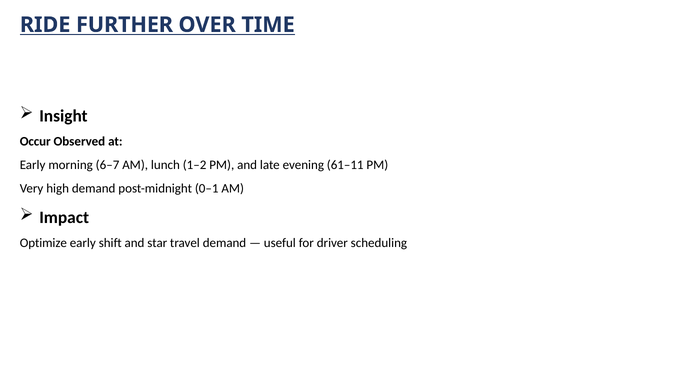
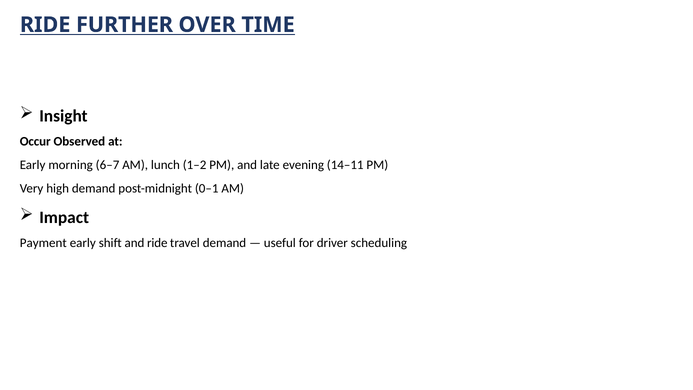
61–11: 61–11 -> 14–11
Optimize: Optimize -> Payment
and star: star -> ride
